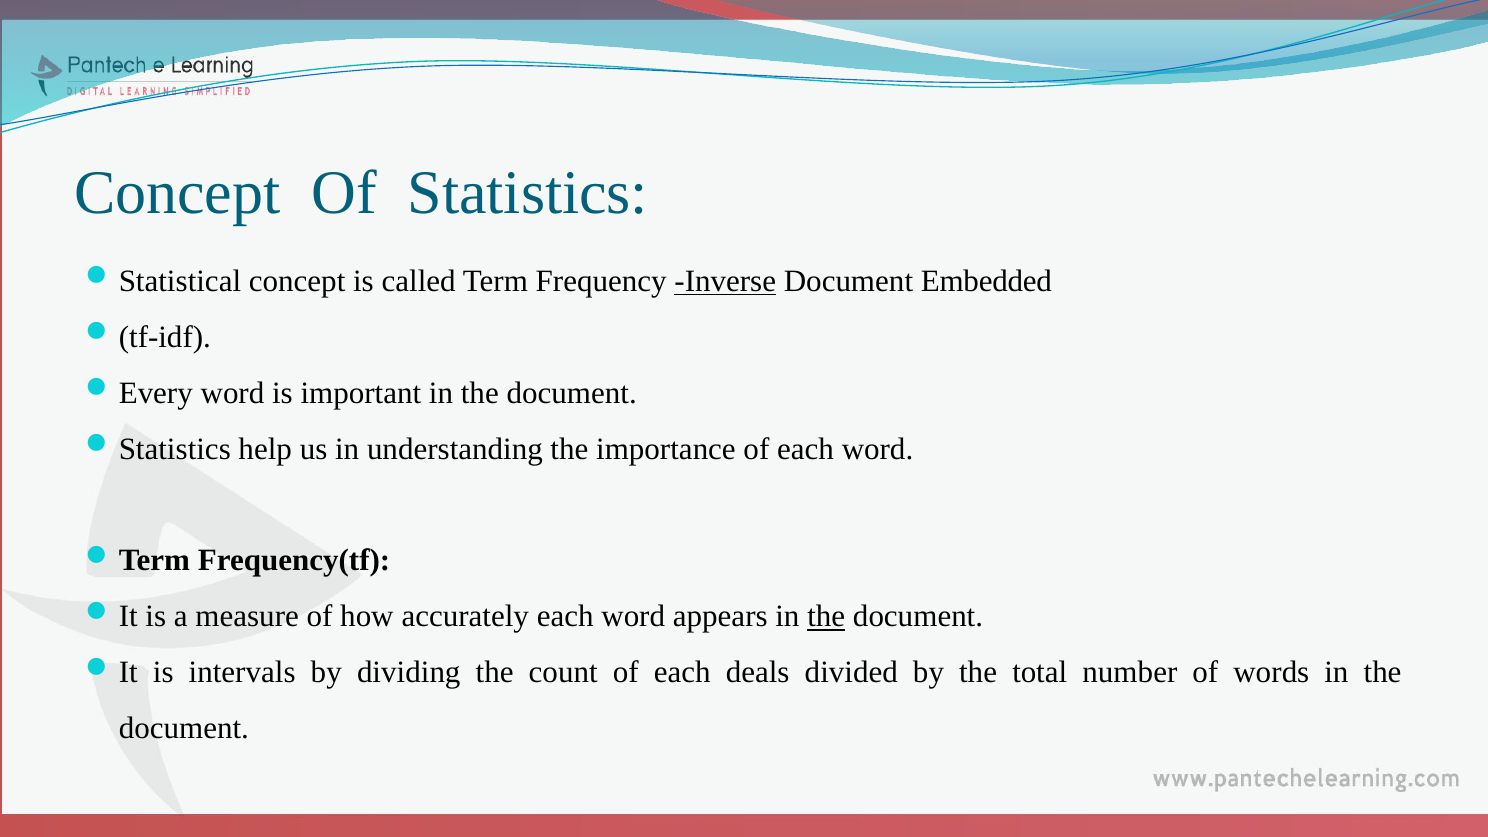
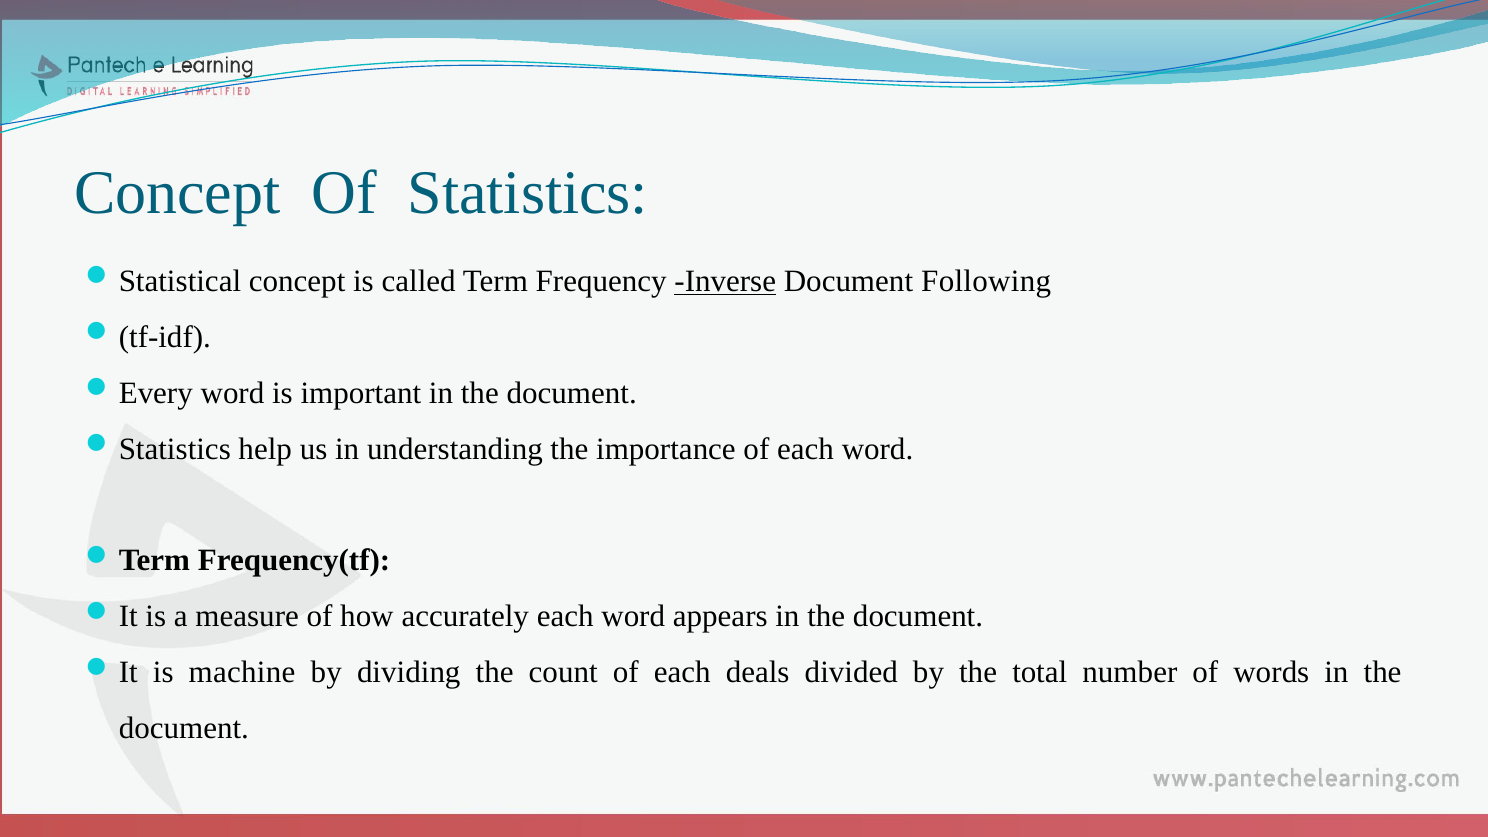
Embedded: Embedded -> Following
the at (826, 616) underline: present -> none
intervals: intervals -> machine
